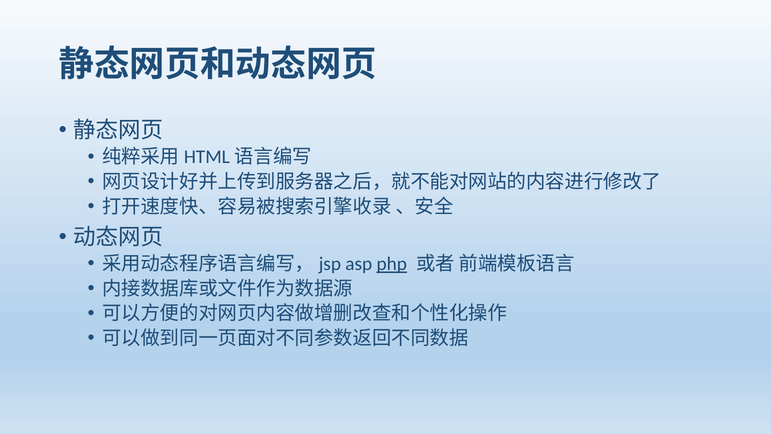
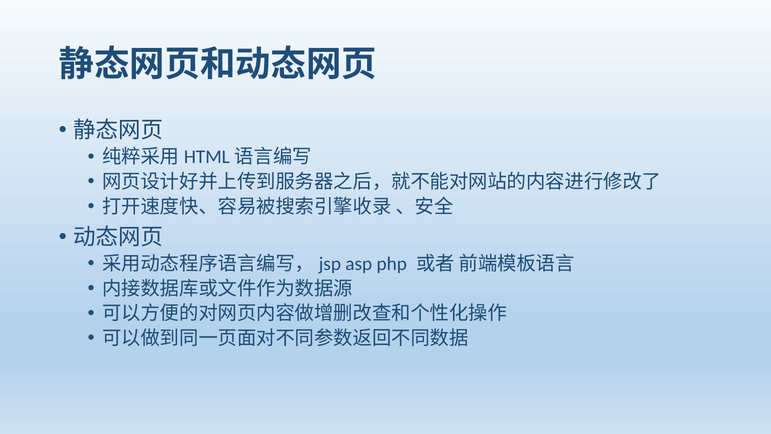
php underline: present -> none
